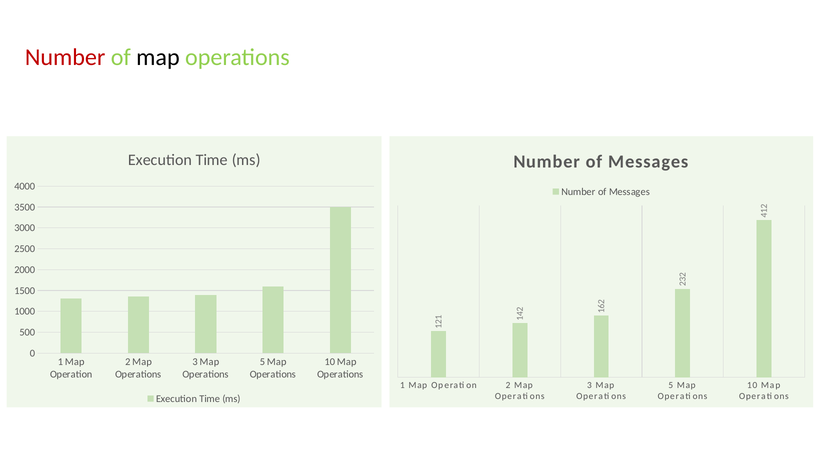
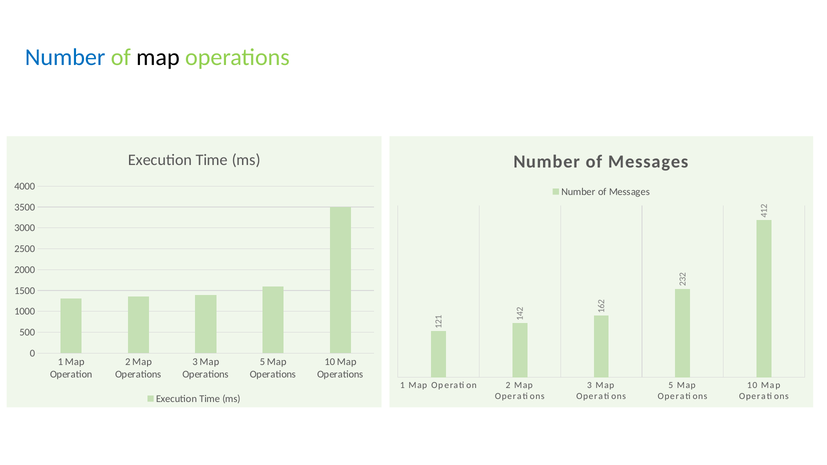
Number at (65, 57) colour: red -> blue
